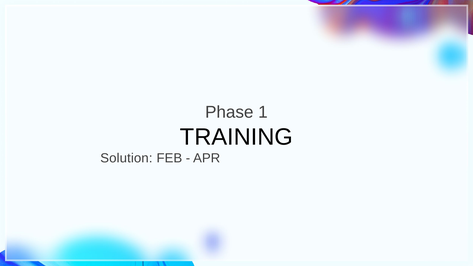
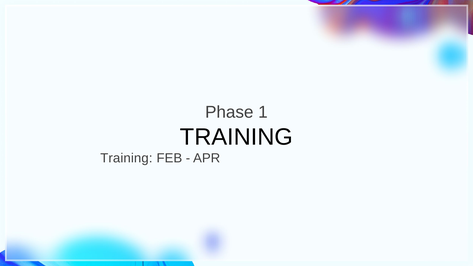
Solution at (126, 158): Solution -> Training
